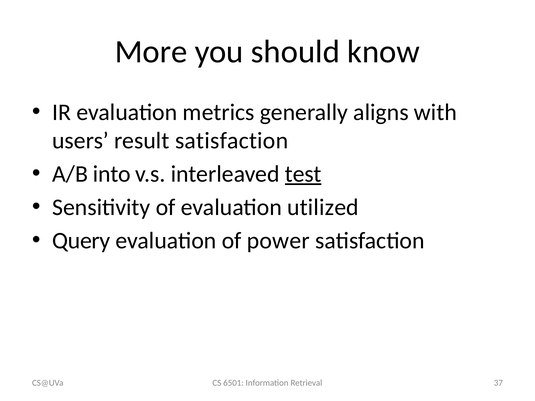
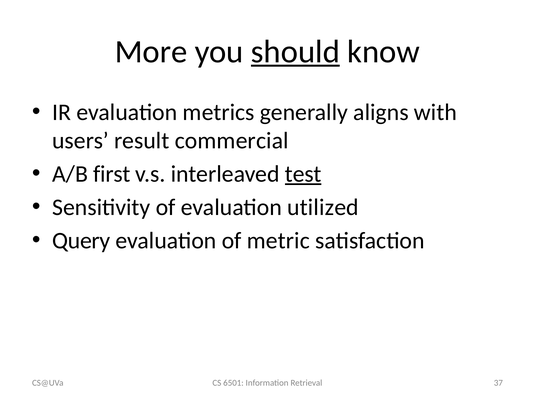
should underline: none -> present
result satisfaction: satisfaction -> commercial
into: into -> first
power: power -> metric
